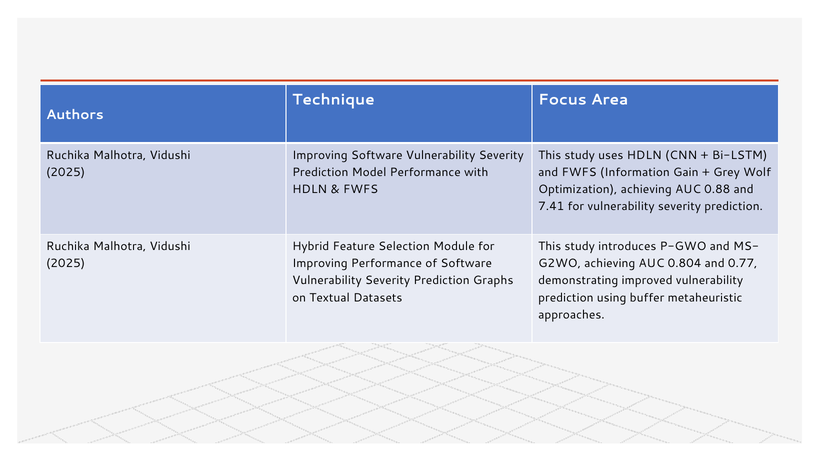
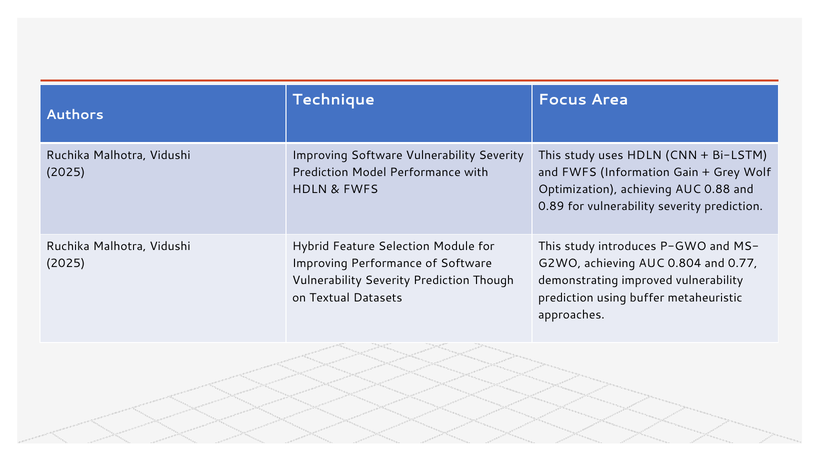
7.41: 7.41 -> 0.89
Graphs: Graphs -> Though
